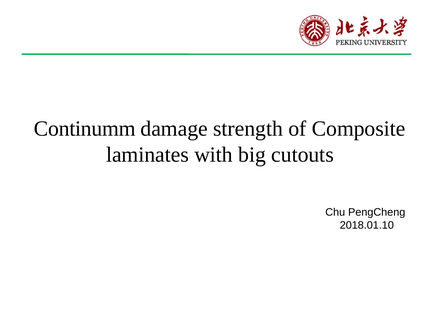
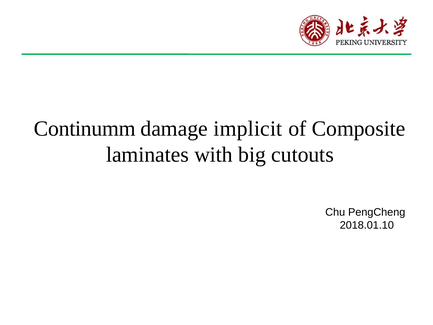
strength: strength -> implicit
